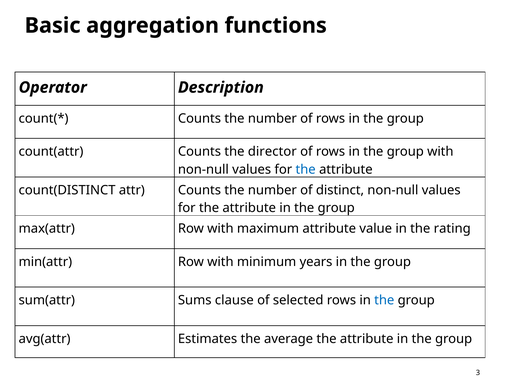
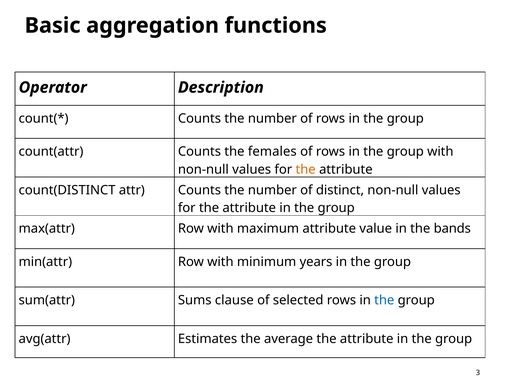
director: director -> females
the at (306, 169) colour: blue -> orange
rating: rating -> bands
